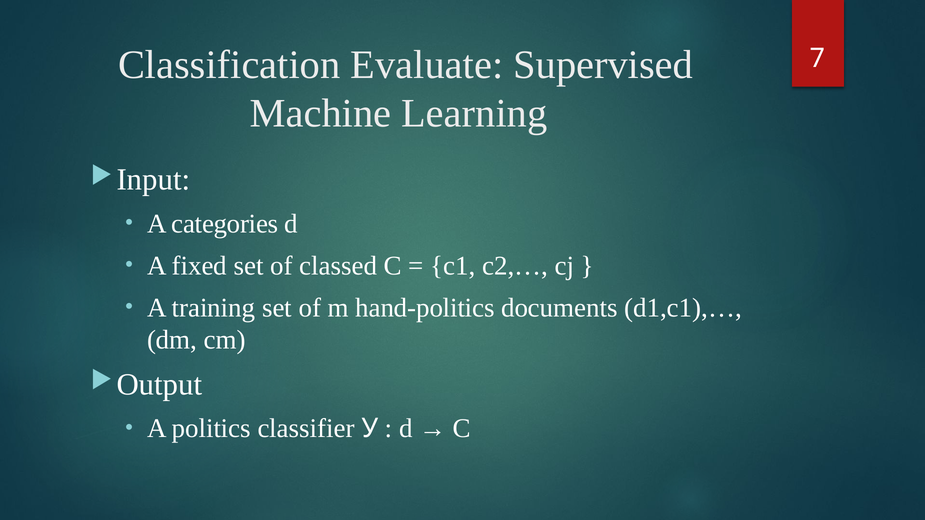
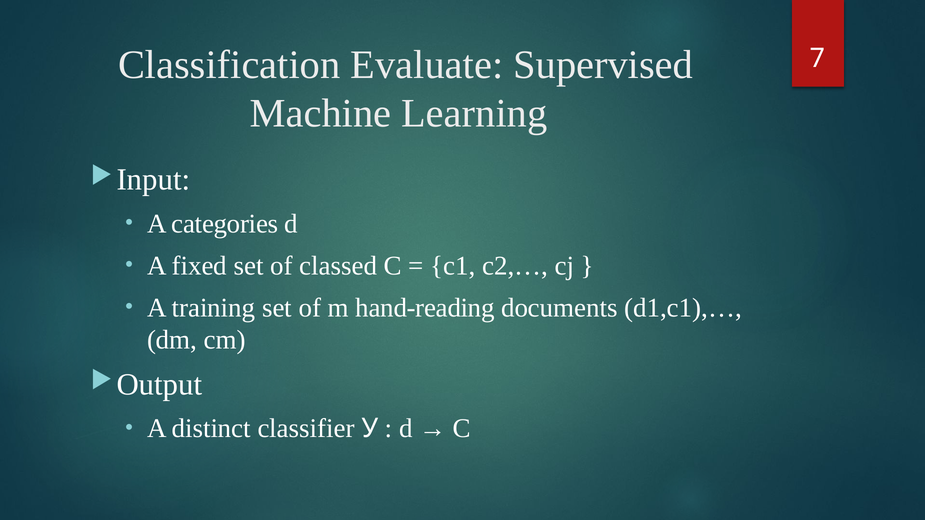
hand-politics: hand-politics -> hand-reading
politics: politics -> distinct
